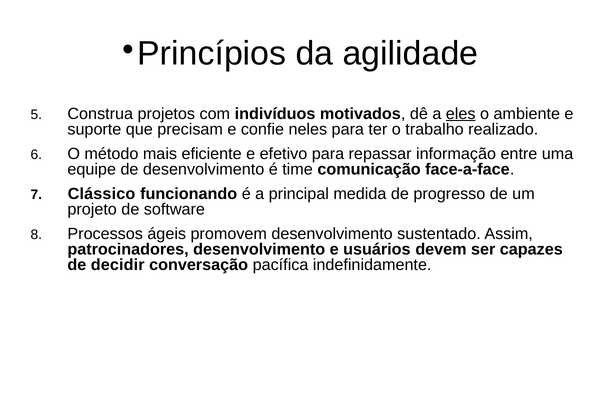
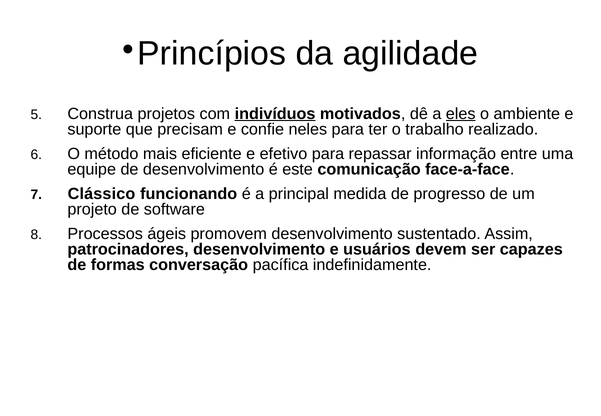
indivíduos underline: none -> present
time: time -> este
decidir: decidir -> formas
